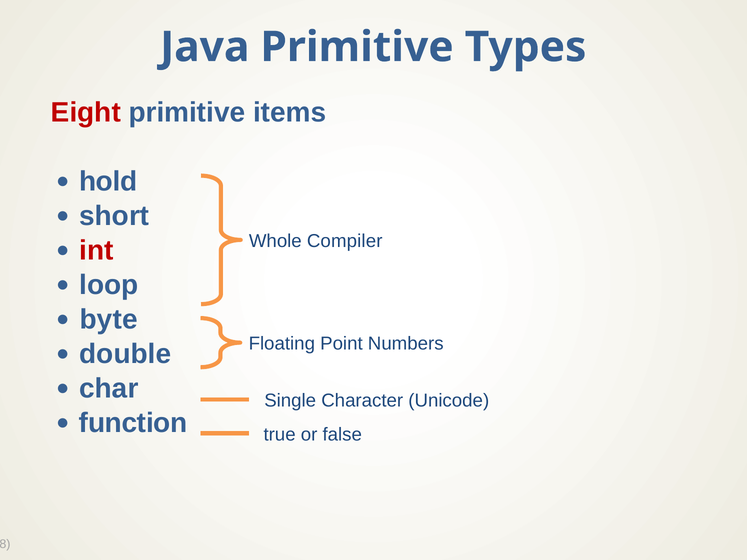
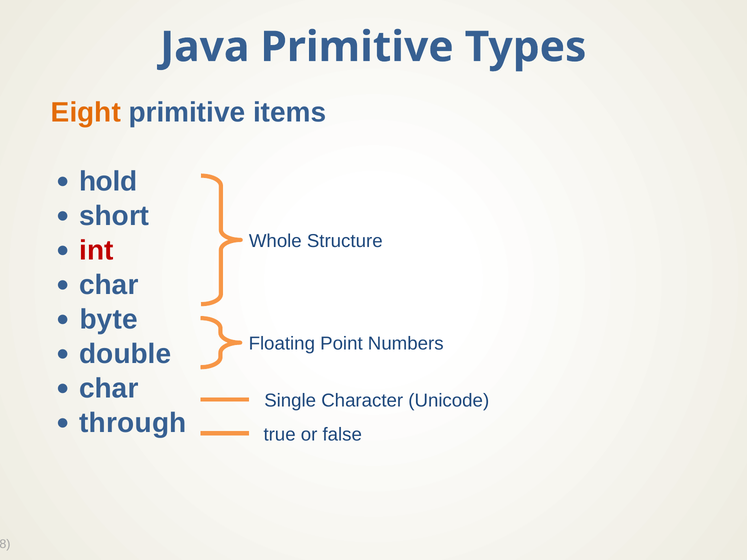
Eight colour: red -> orange
Compiler: Compiler -> Structure
loop at (109, 285): loop -> char
function: function -> through
